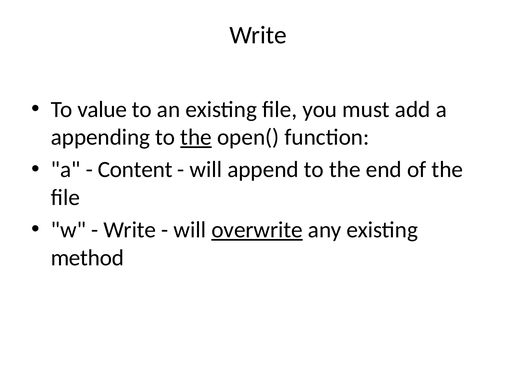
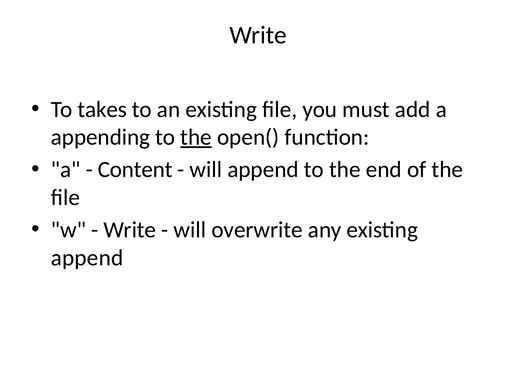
value: value -> takes
overwrite underline: present -> none
method at (87, 258): method -> append
